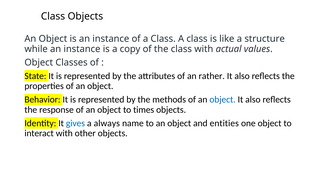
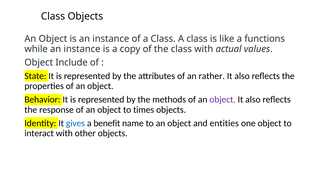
structure: structure -> functions
Classes: Classes -> Include
object at (223, 99) colour: blue -> purple
always: always -> benefit
